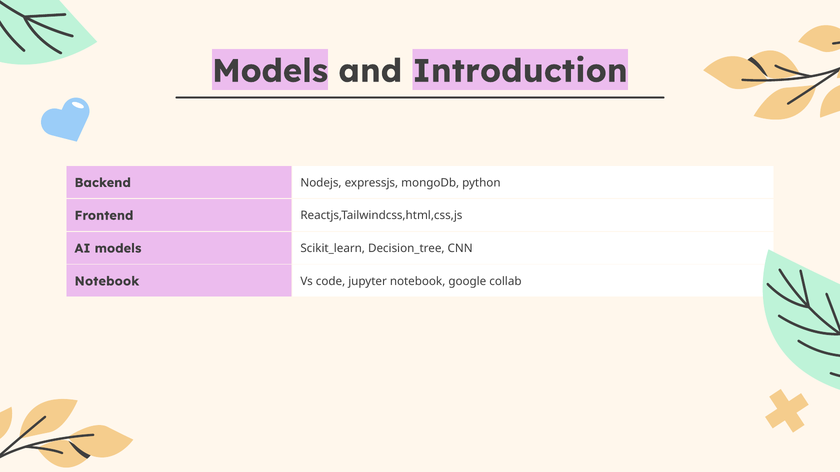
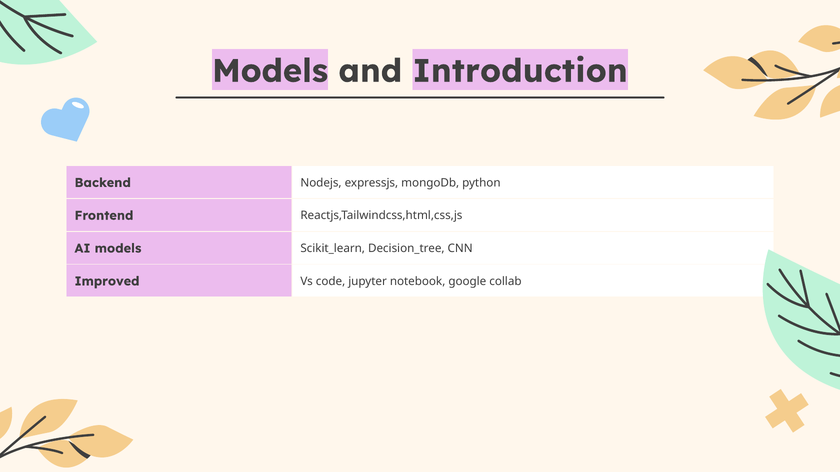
Notebook at (107, 282): Notebook -> Improved
